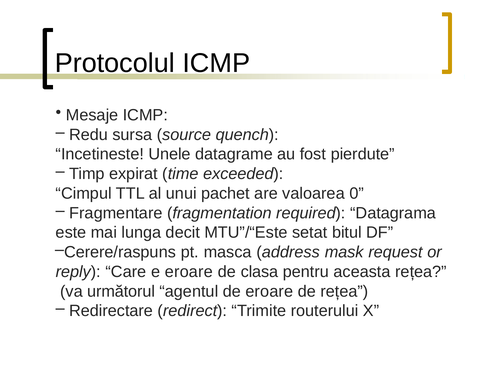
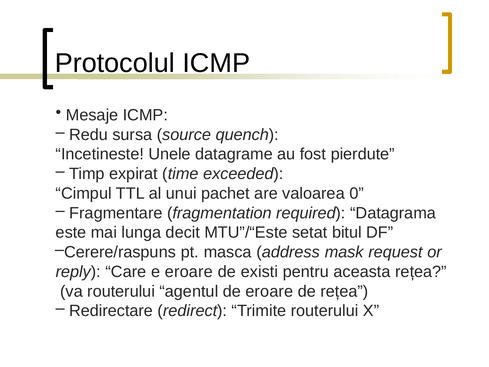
clasa: clasa -> existi
va următorul: următorul -> routerului
